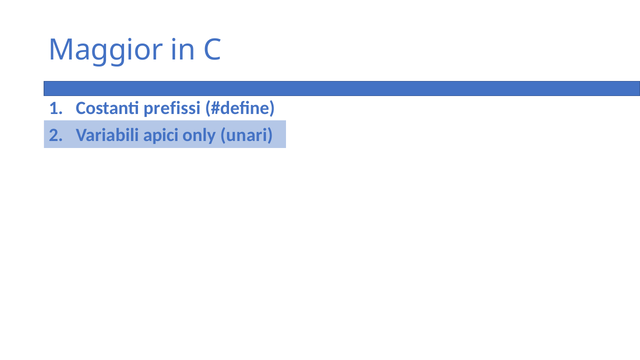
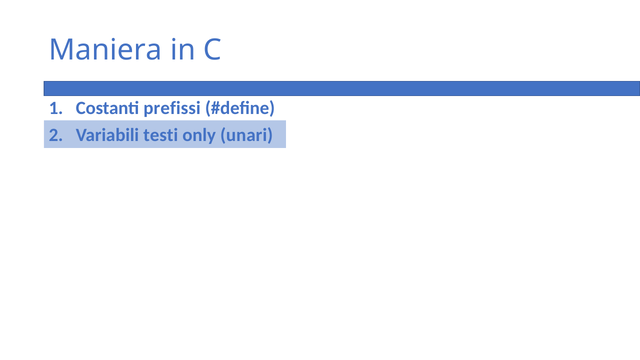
Maggior: Maggior -> Maniera
apici: apici -> testi
